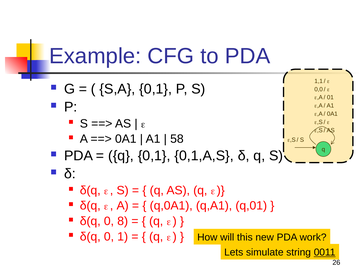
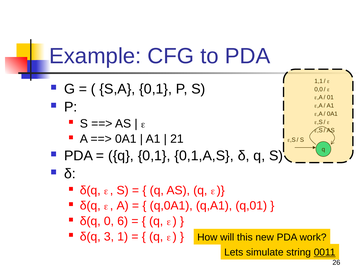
58: 58 -> 21
8: 8 -> 6
0 at (109, 237): 0 -> 3
